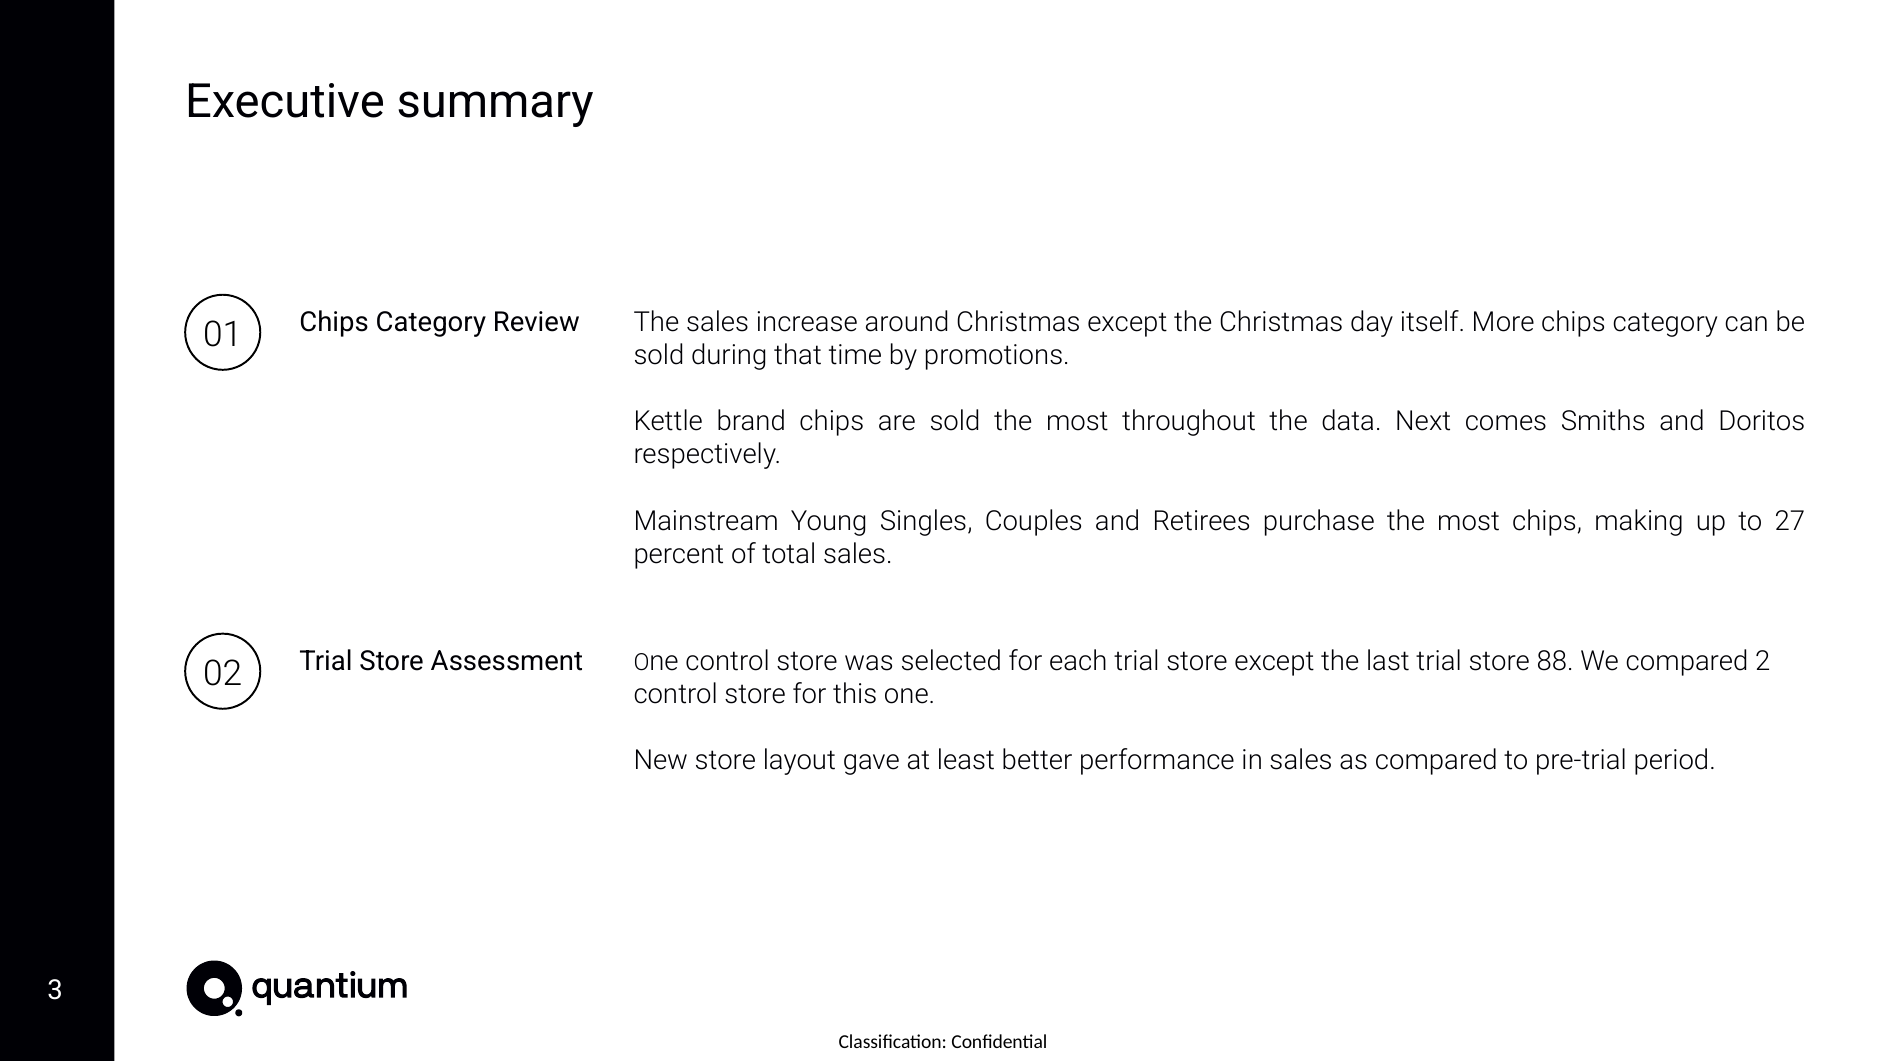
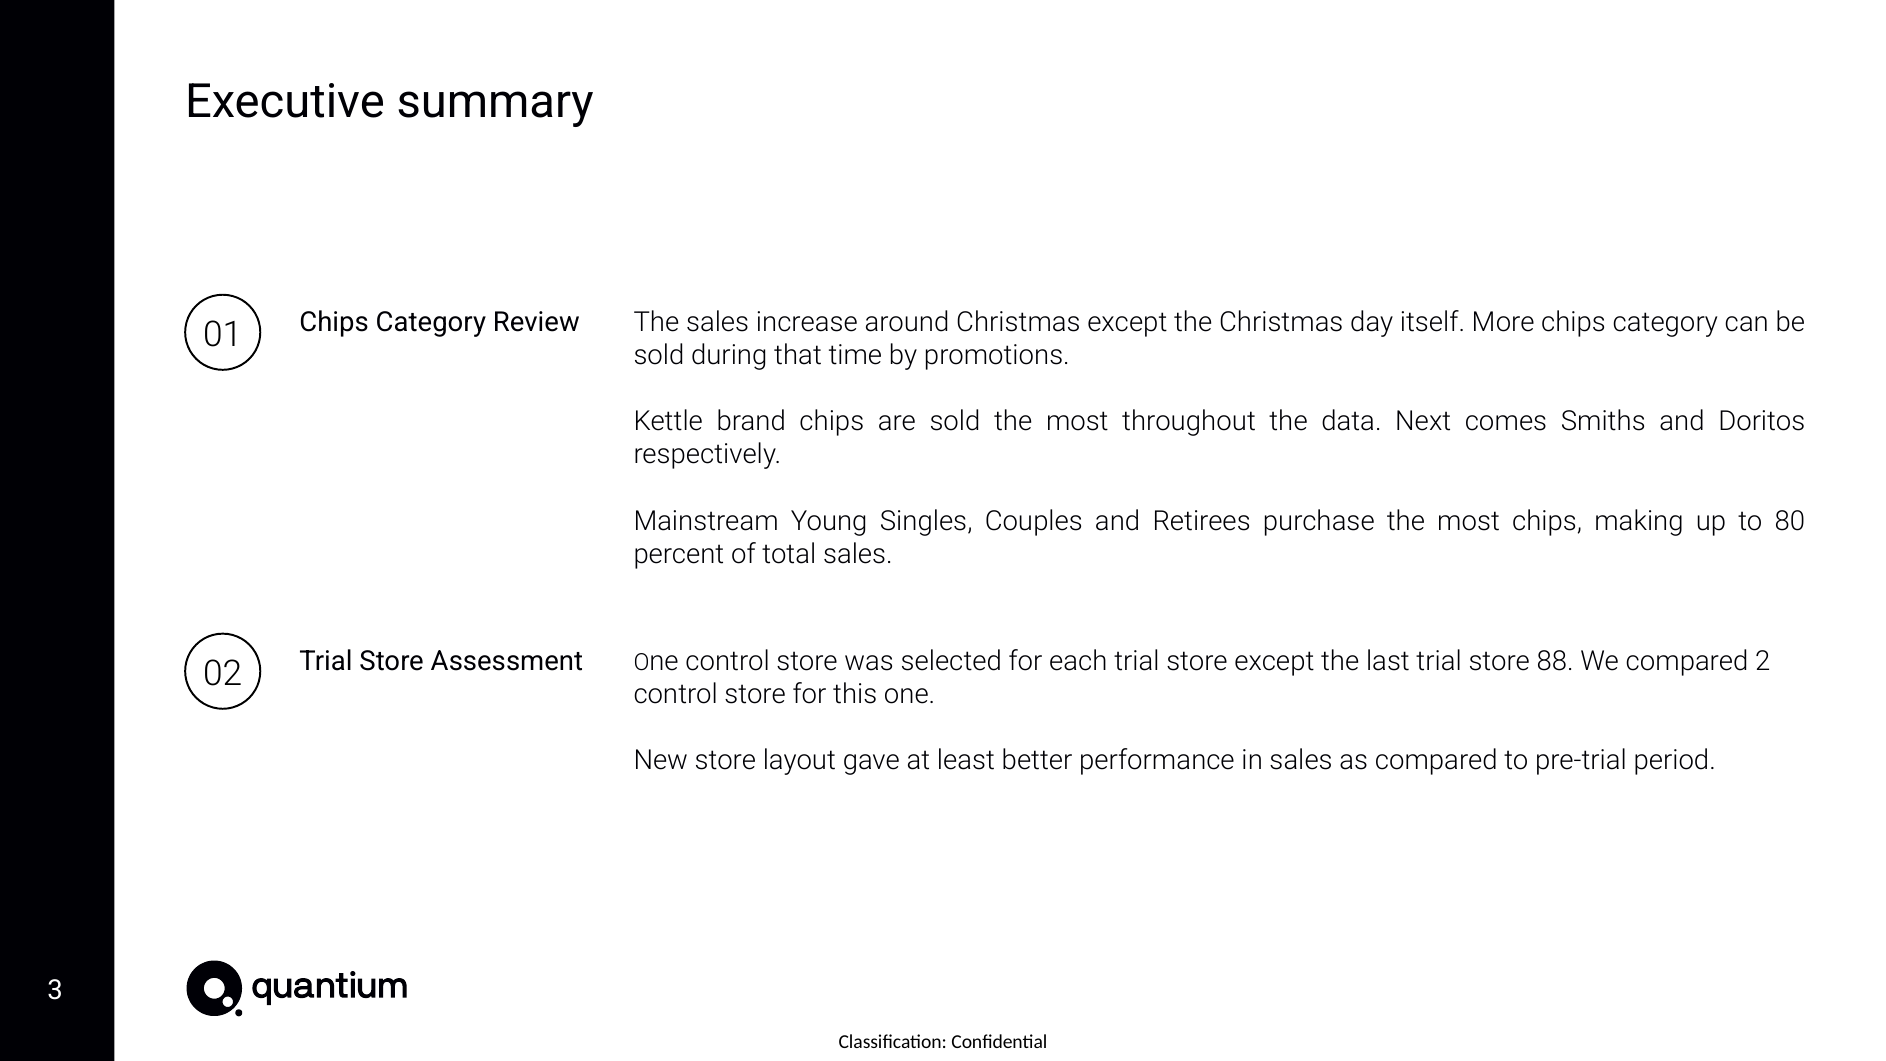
27: 27 -> 80
